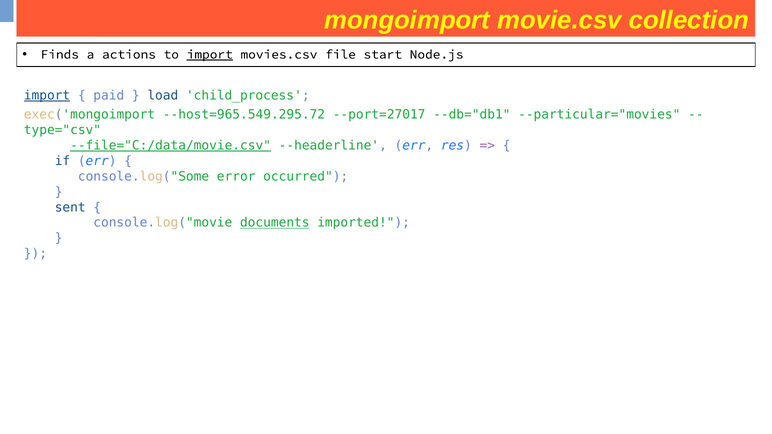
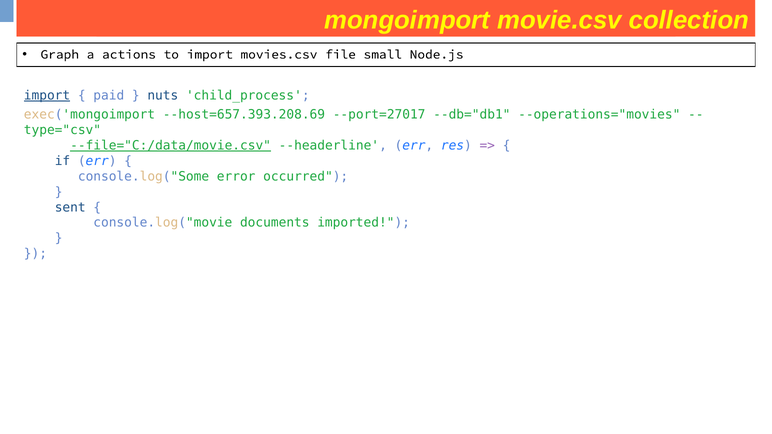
Finds: Finds -> Graph
import at (210, 54) underline: present -> none
start: start -> small
load: load -> nuts
--host=965.549.295.72: --host=965.549.295.72 -> --host=657.393.208.69
--particular="movies: --particular="movies -> --operations="movies
documents underline: present -> none
